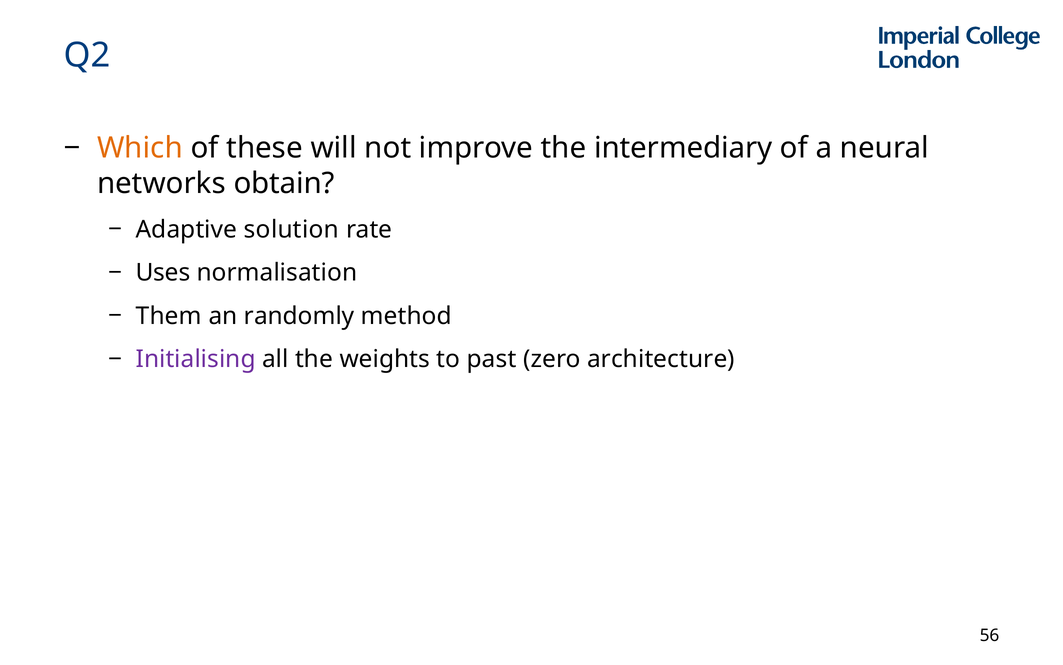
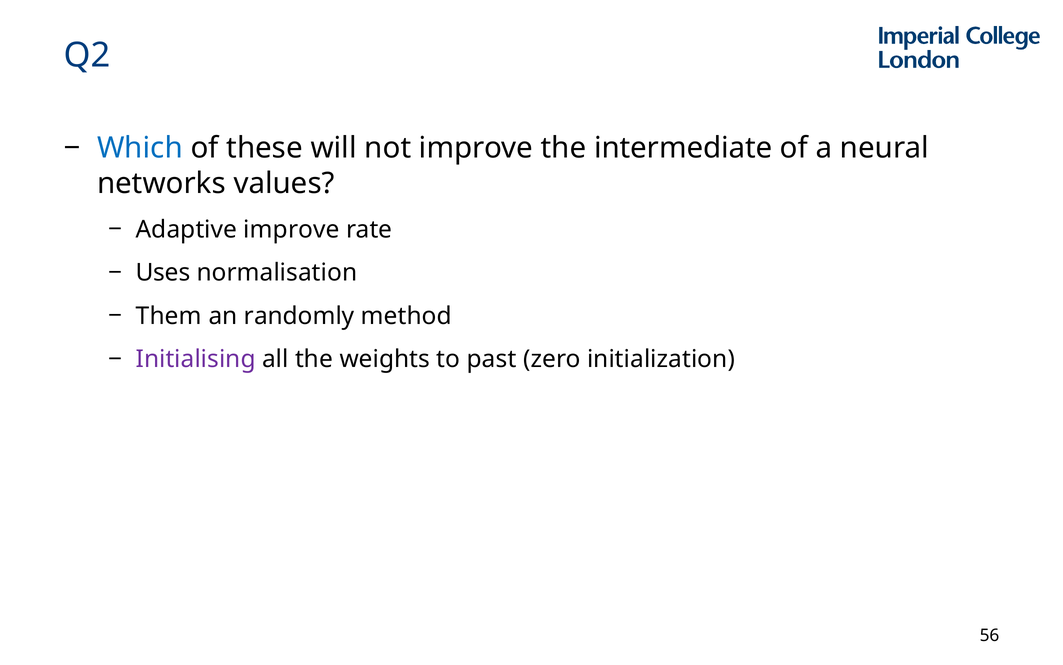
Which colour: orange -> blue
intermediary: intermediary -> intermediate
obtain: obtain -> values
Adaptive solution: solution -> improve
architecture: architecture -> initialization
